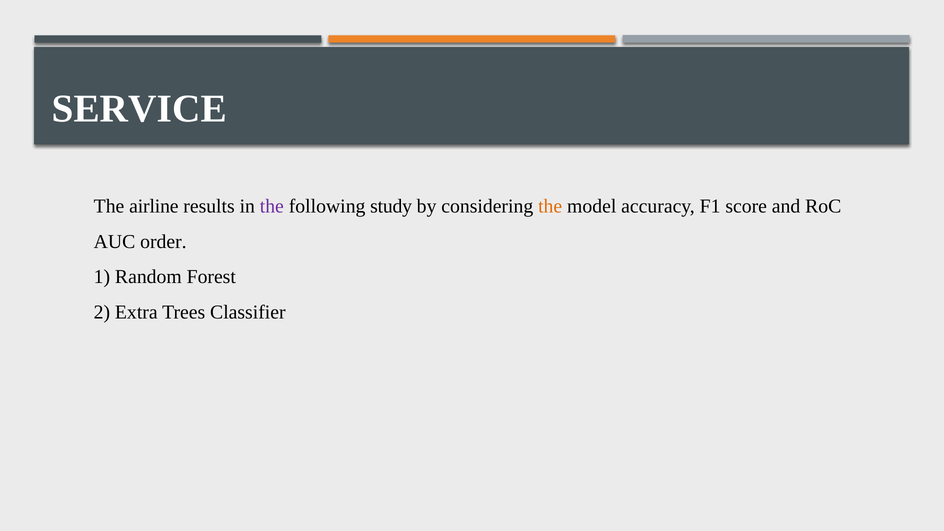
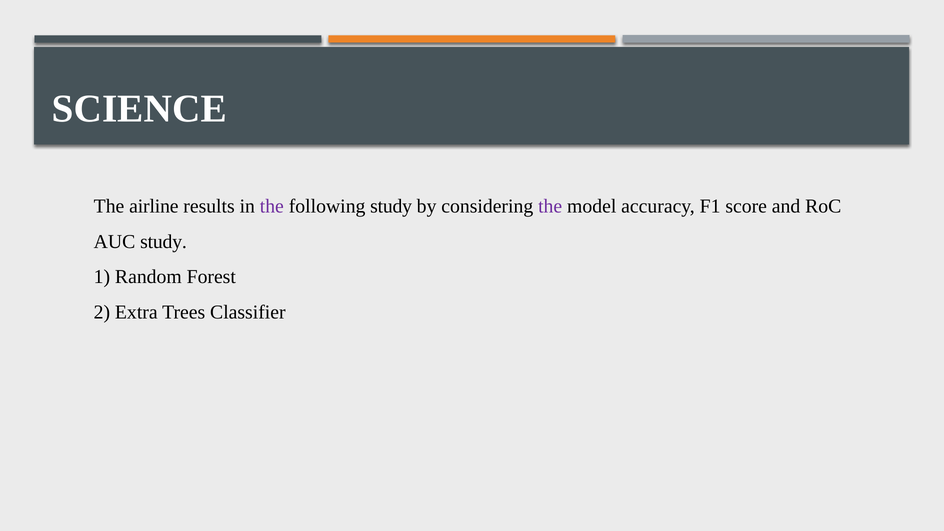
SERVICE: SERVICE -> SCIENCE
the at (550, 206) colour: orange -> purple
AUC order: order -> study
